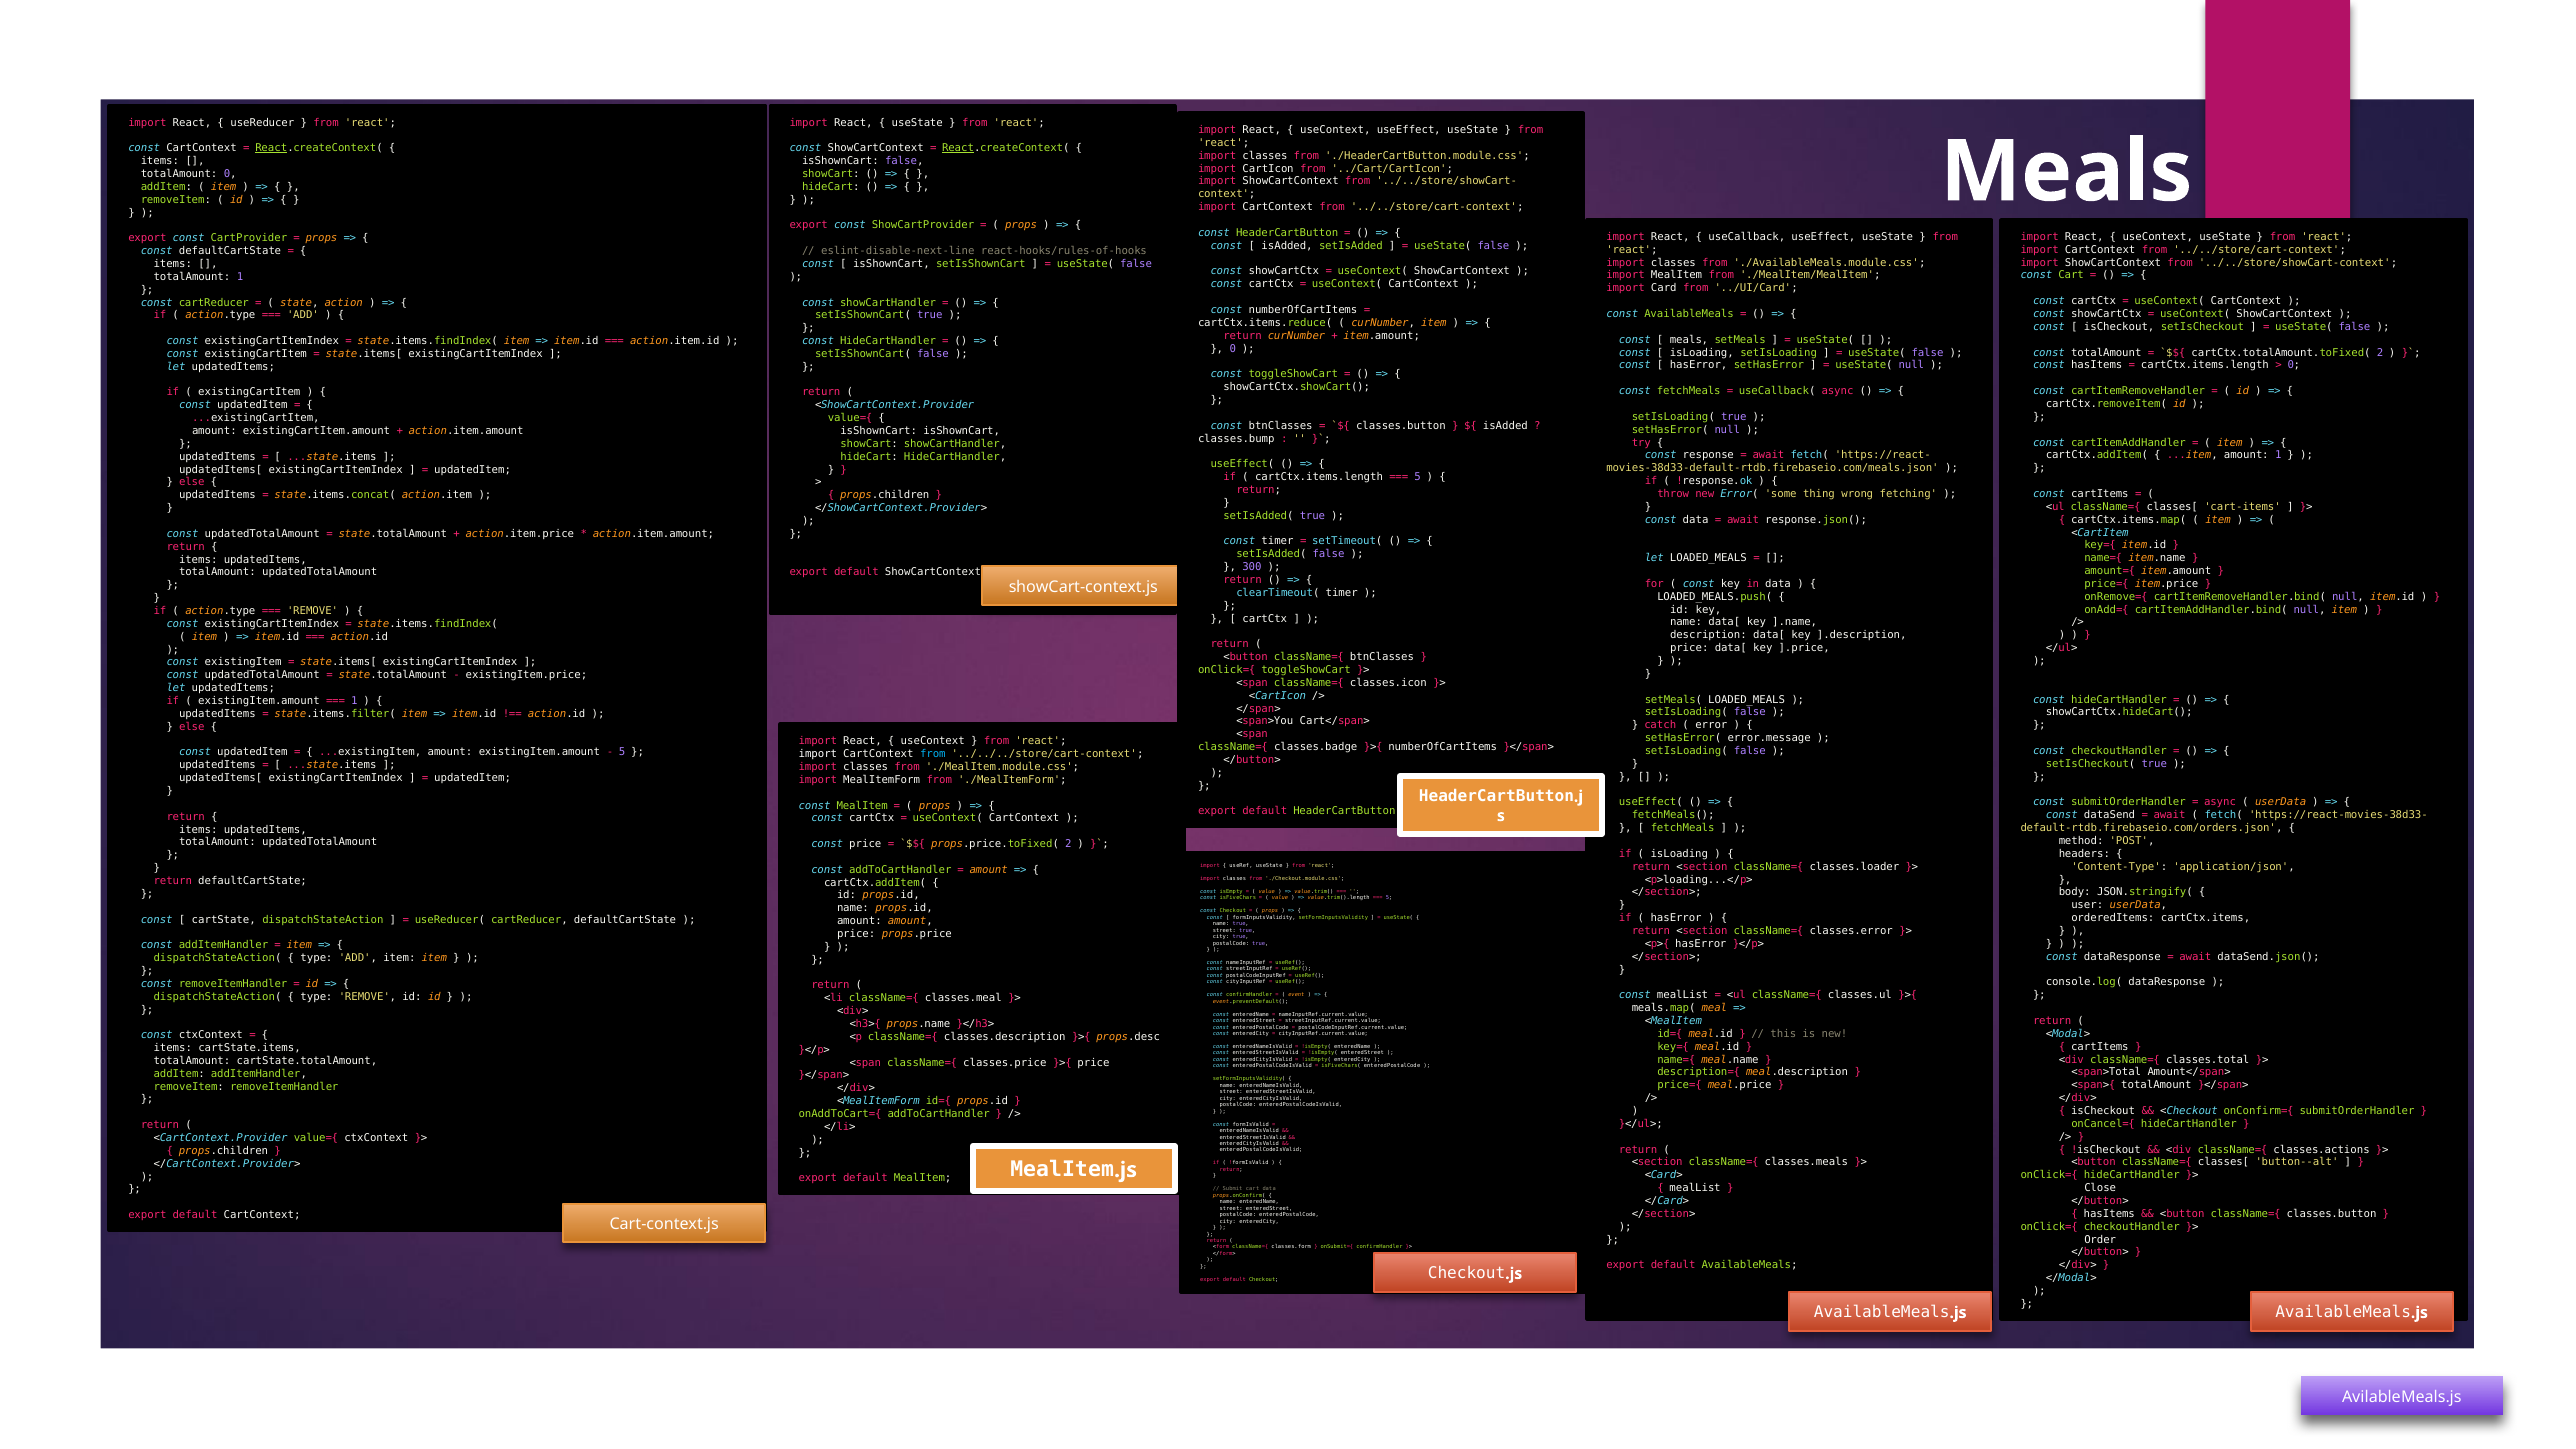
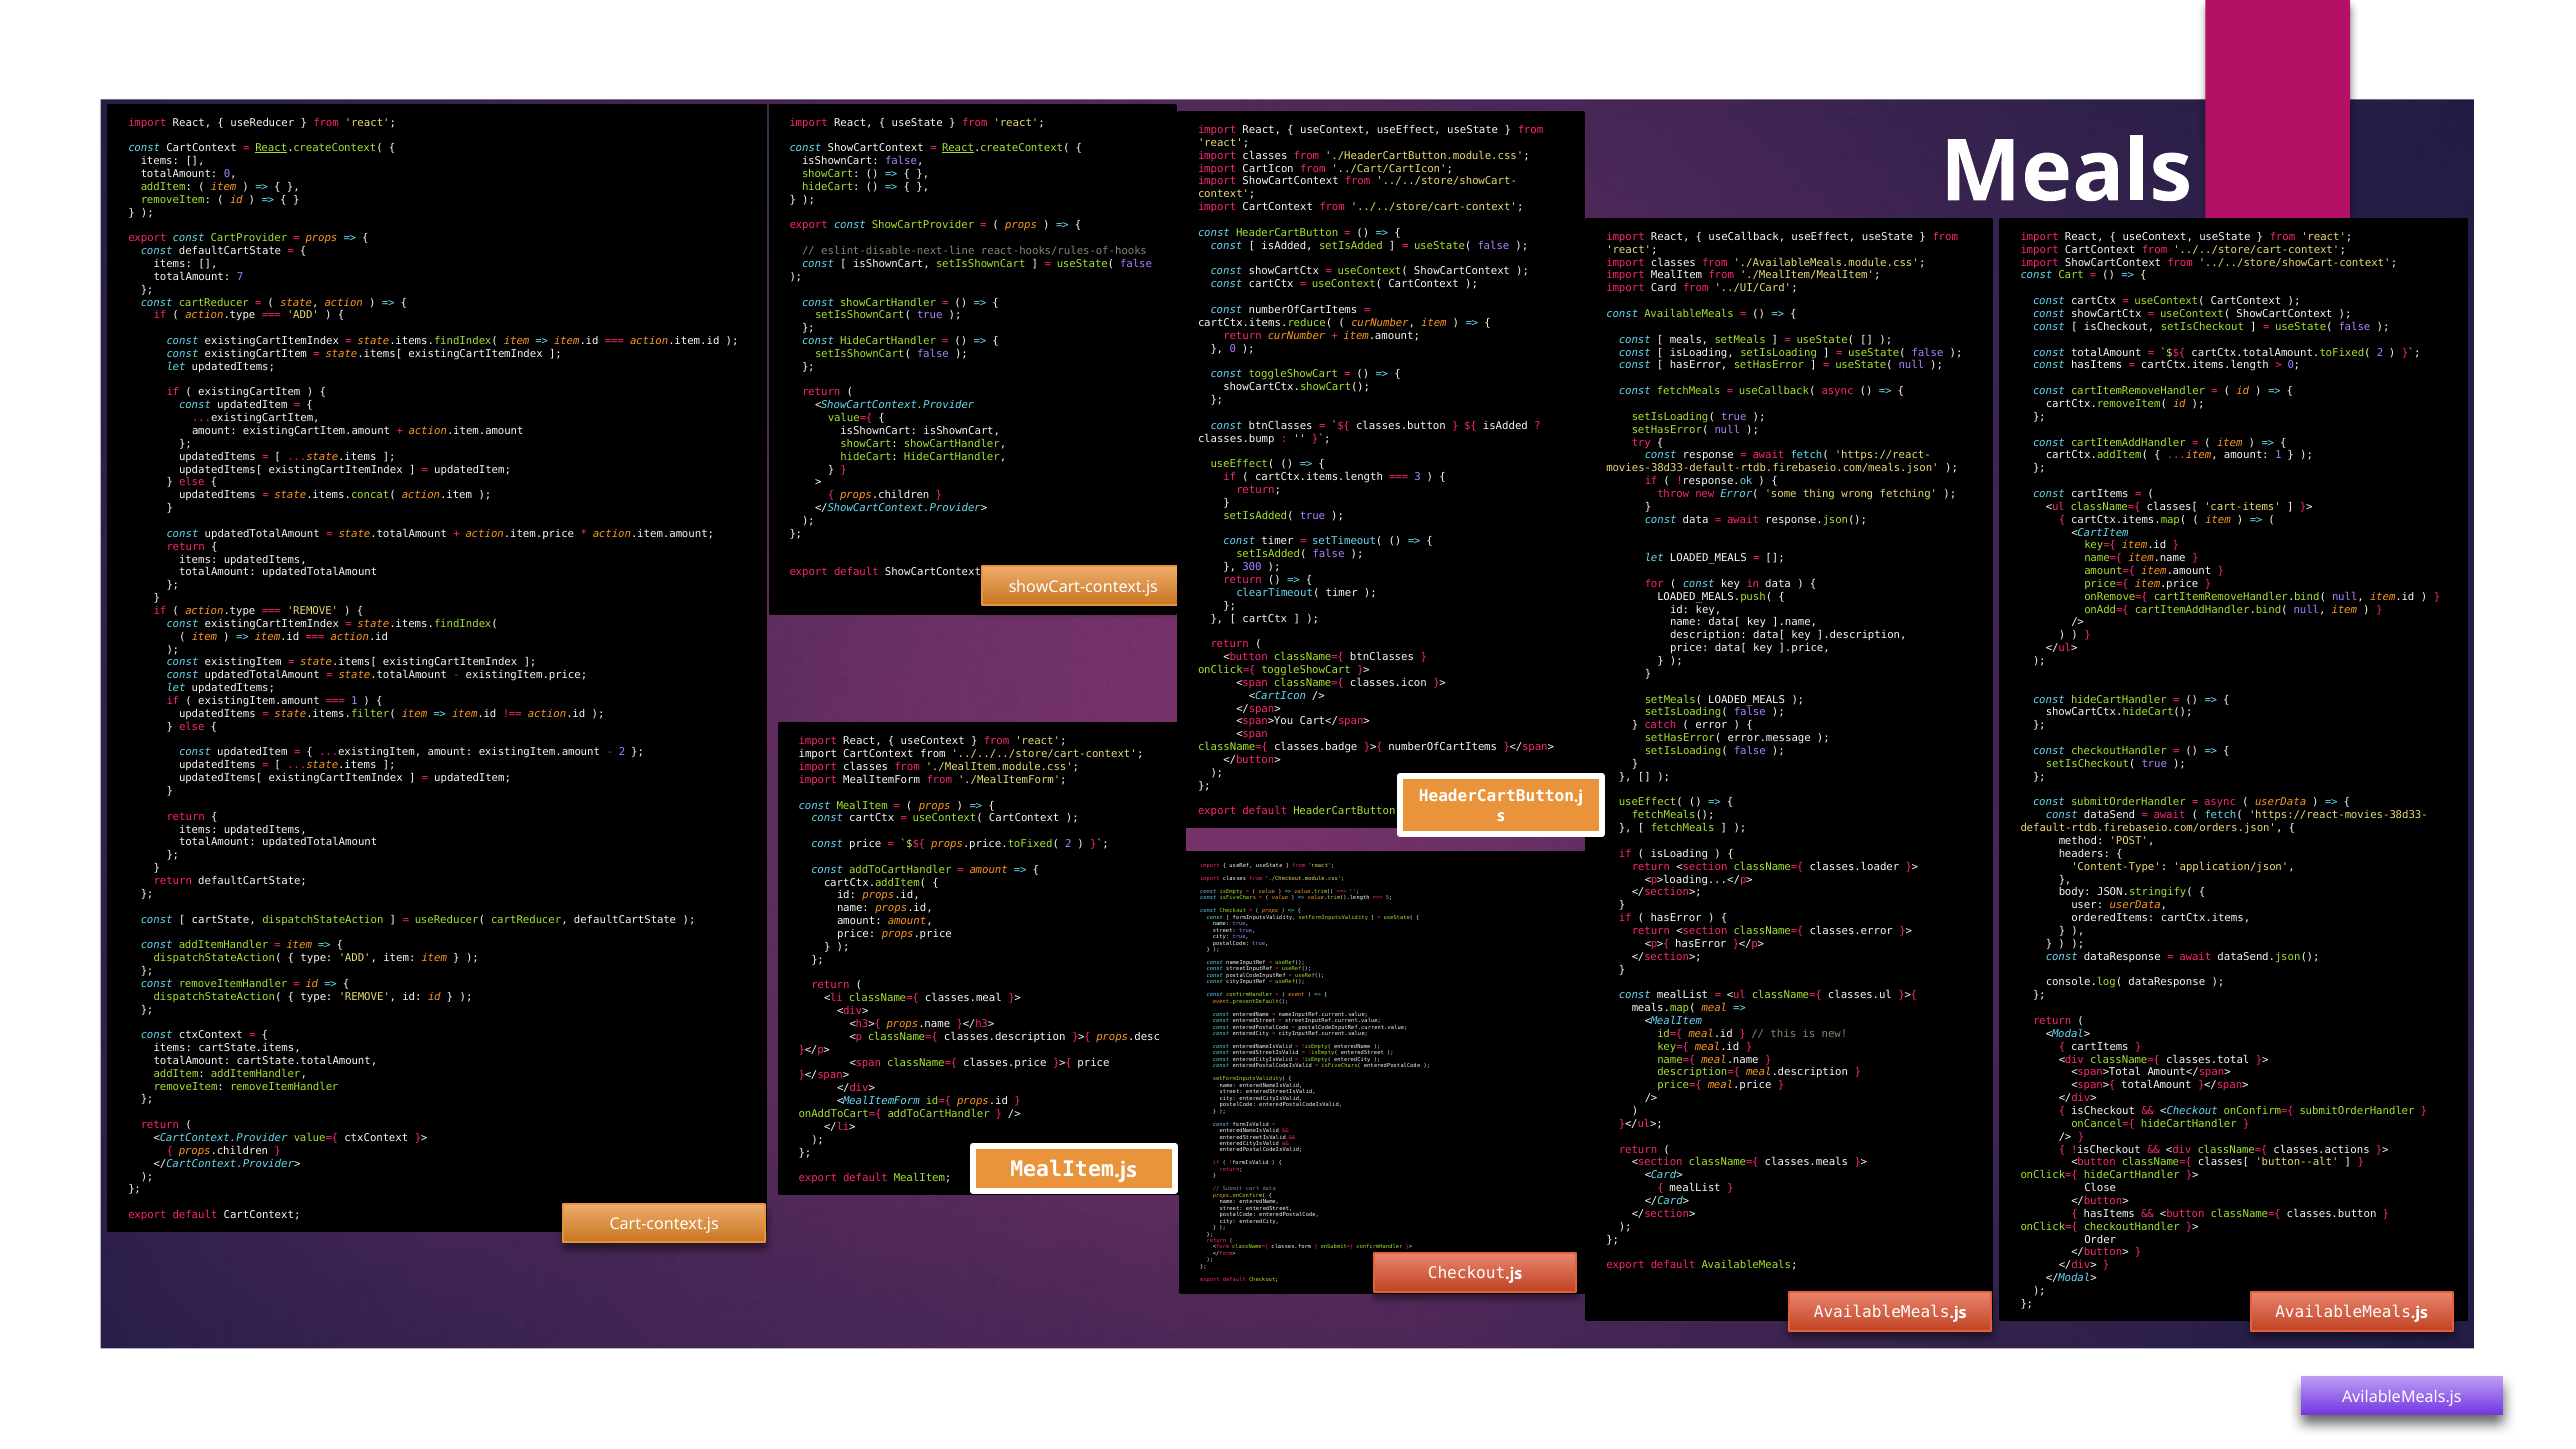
totalAmount 1: 1 -> 7
5 at (1418, 477): 5 -> 3
5 at (622, 752): 5 -> 2
from at (933, 754) colour: light blue -> white
